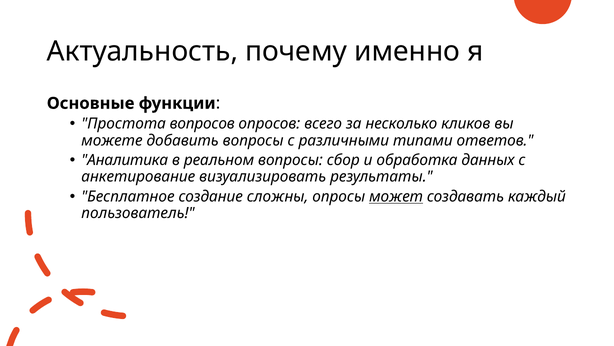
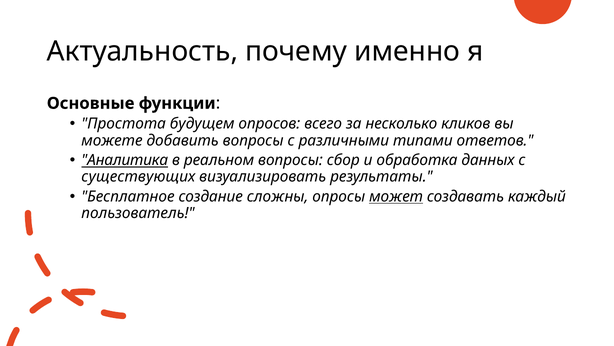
вопросов: вопросов -> будущем
Аналитика underline: none -> present
анкетирование: анкетирование -> существующих
